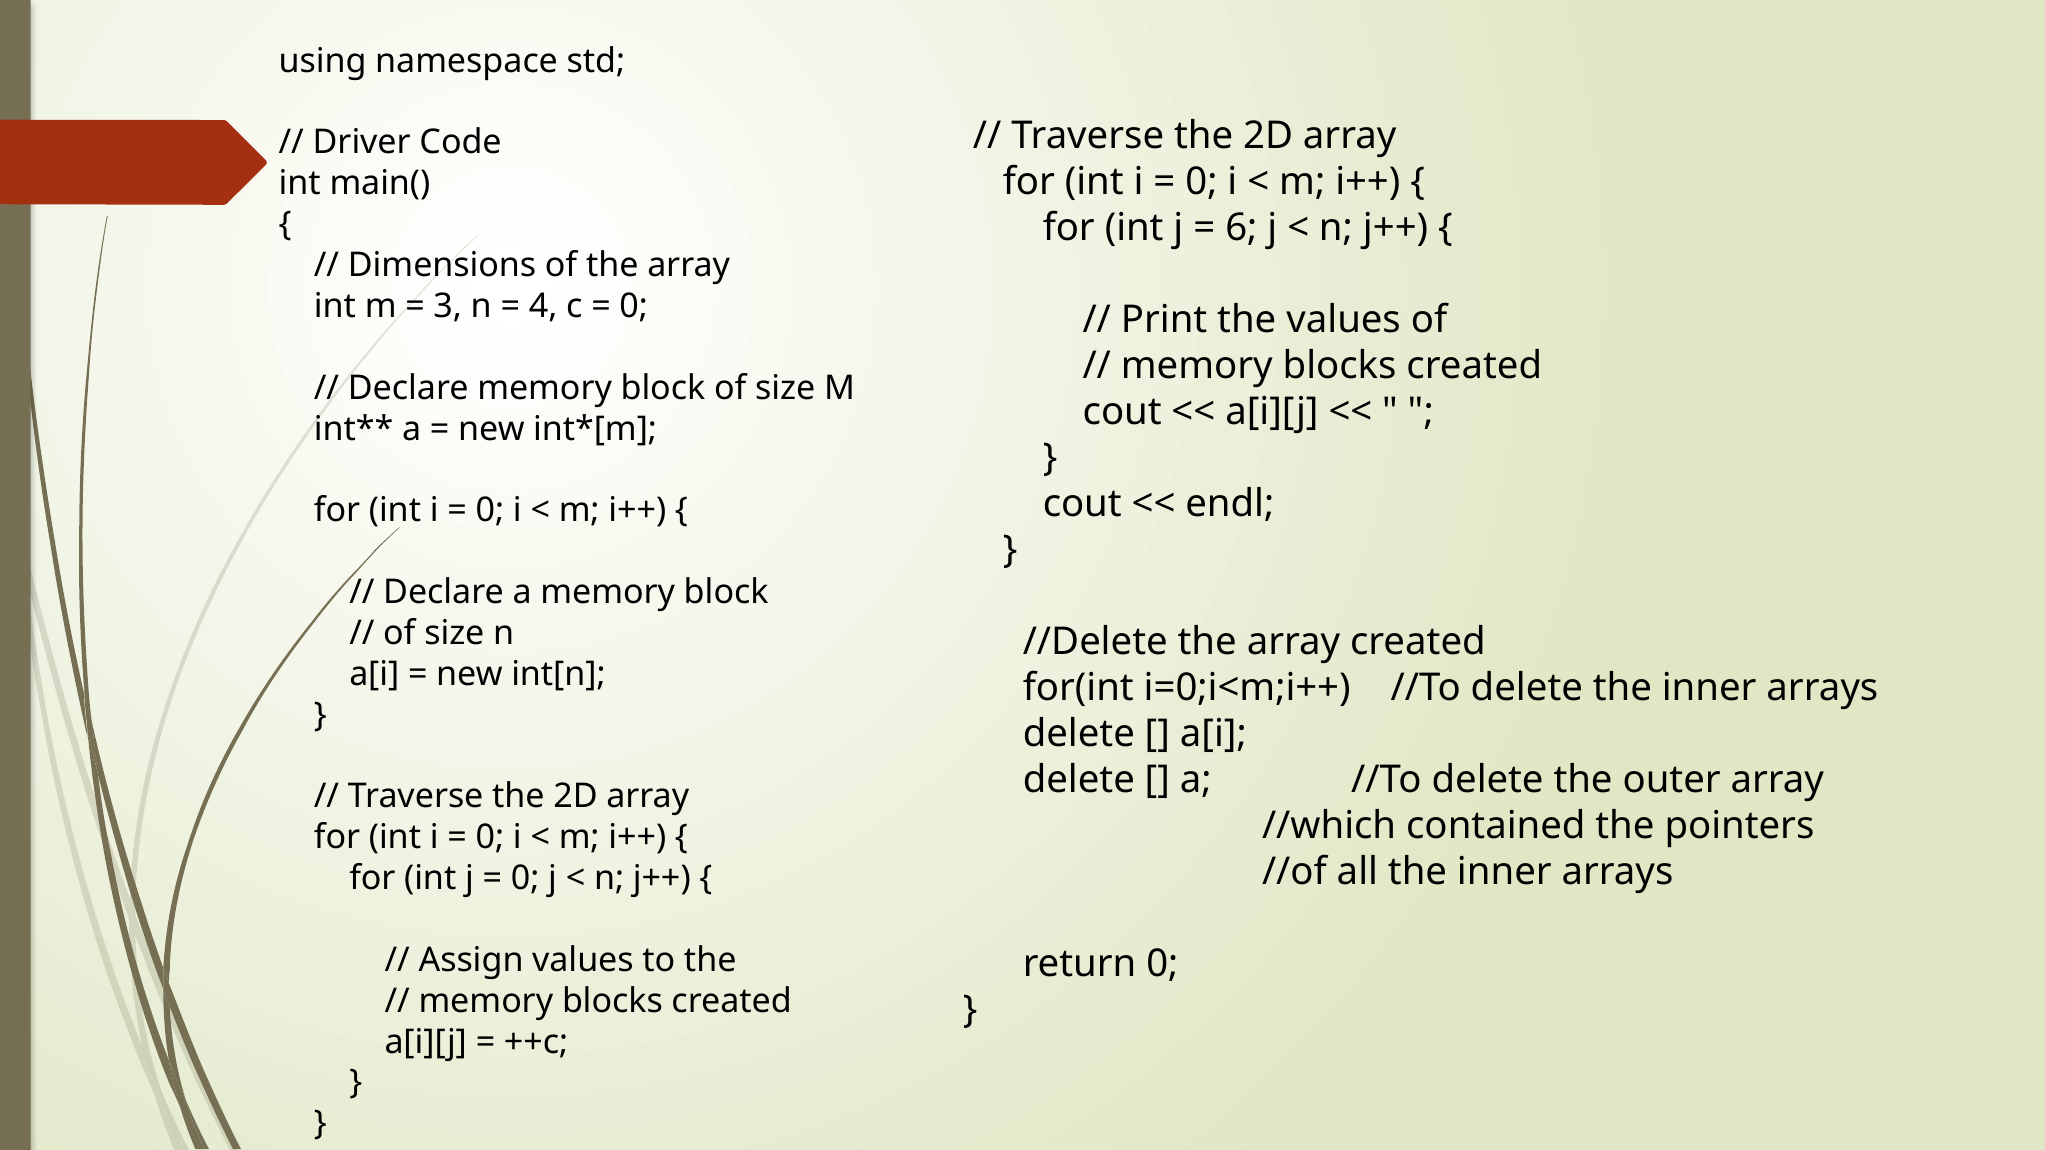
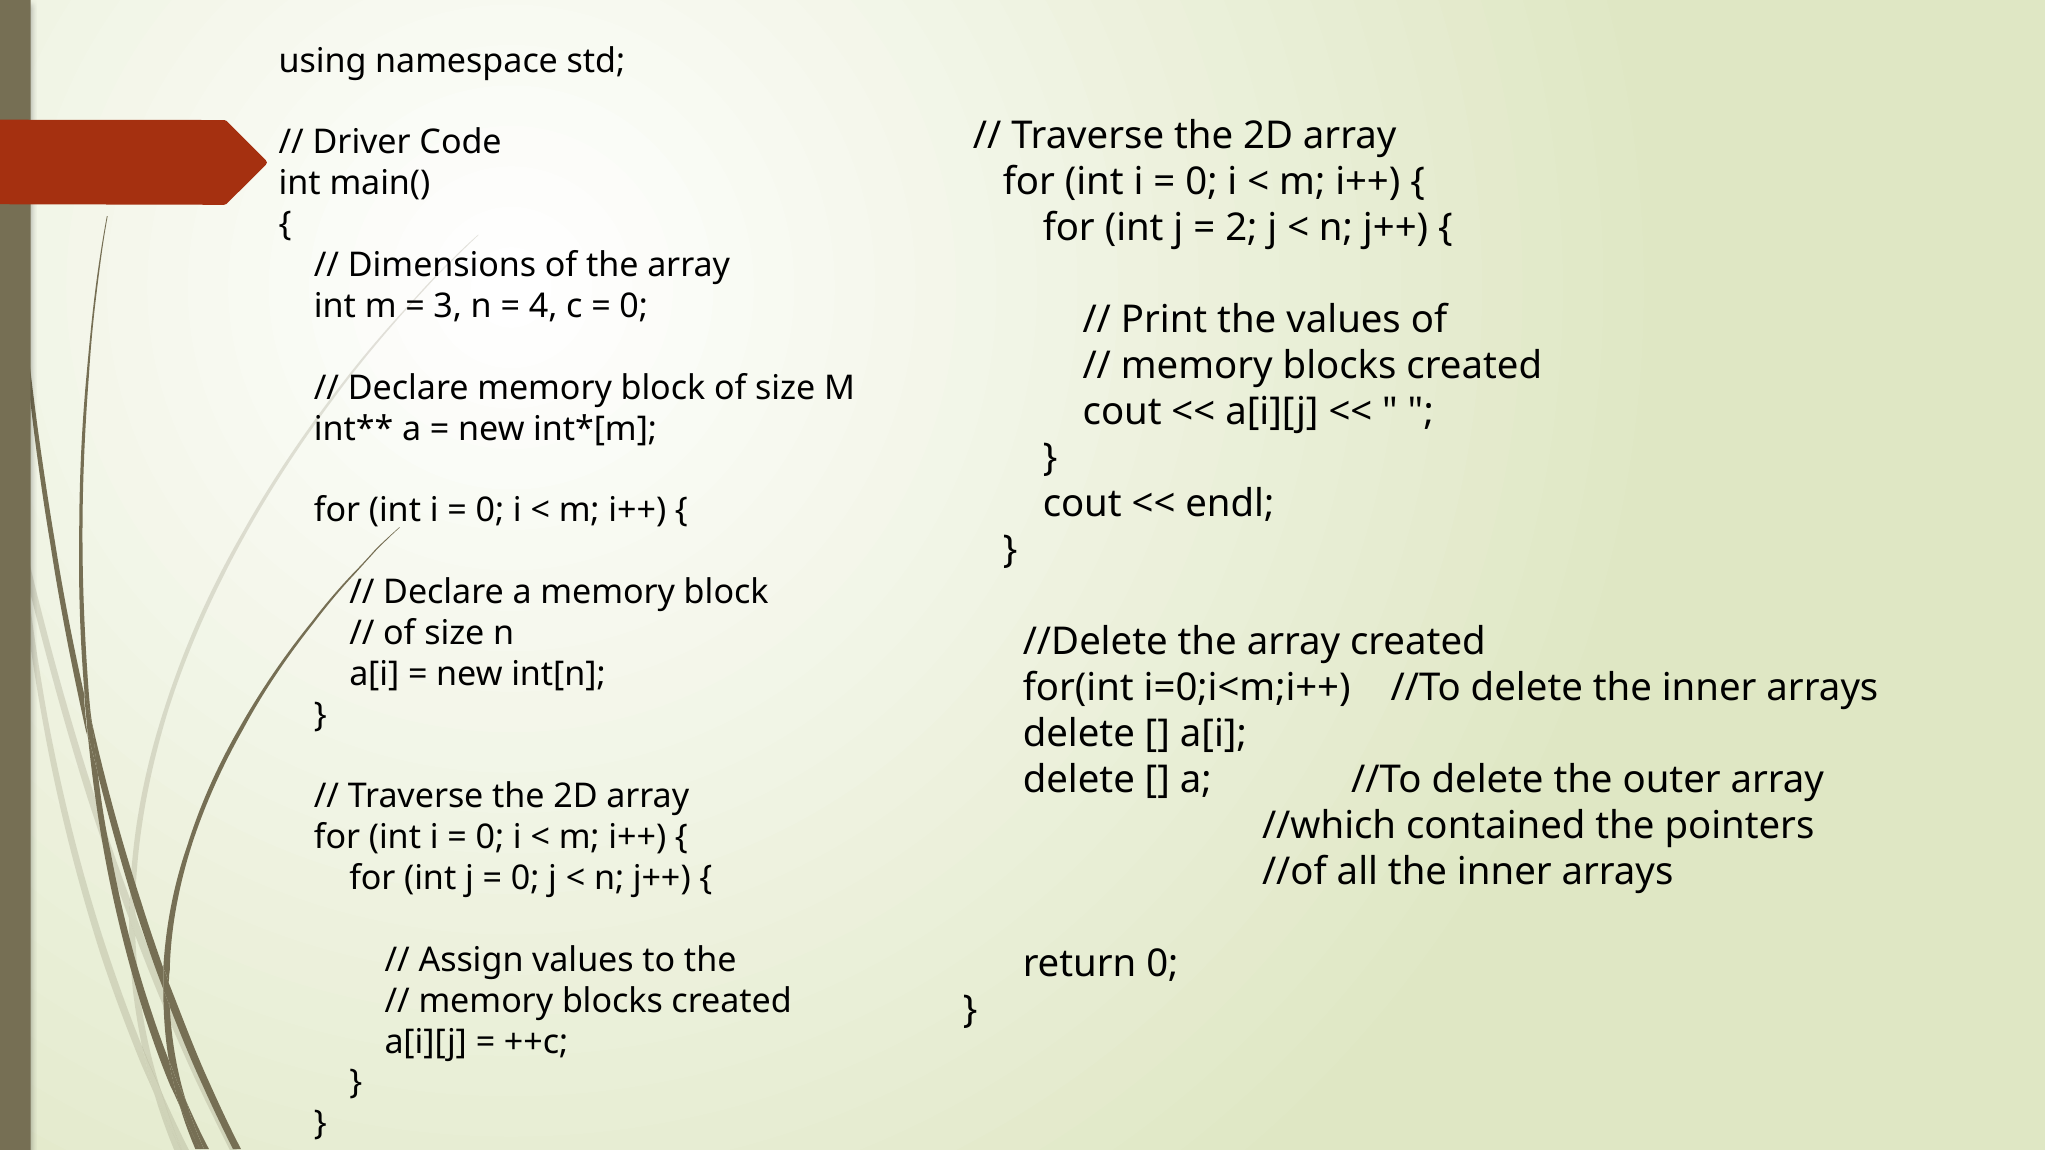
6: 6 -> 2
